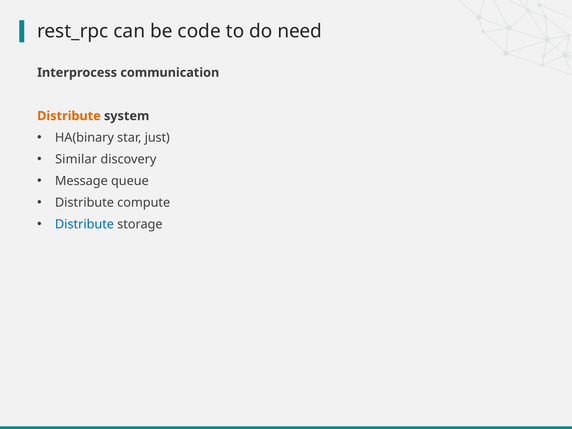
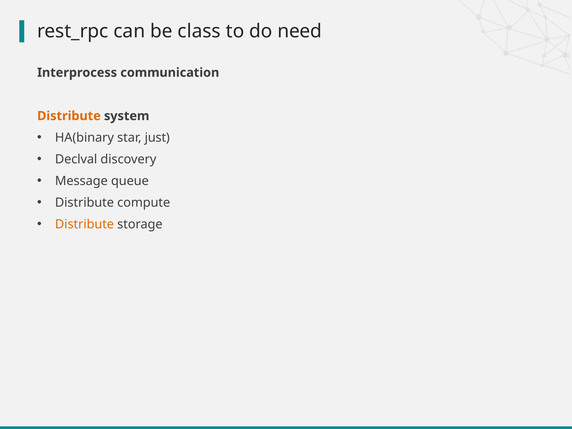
code: code -> class
Similar: Similar -> Declval
Distribute at (84, 224) colour: blue -> orange
